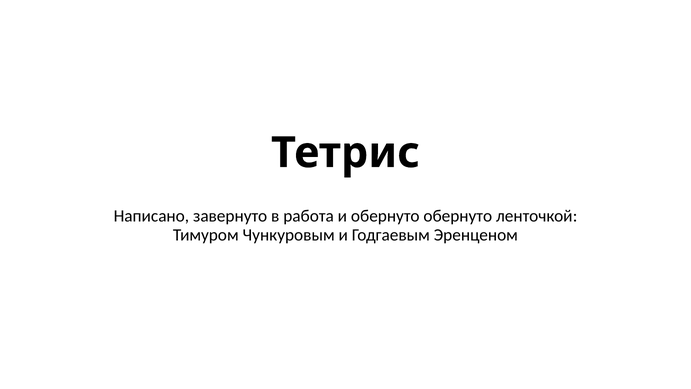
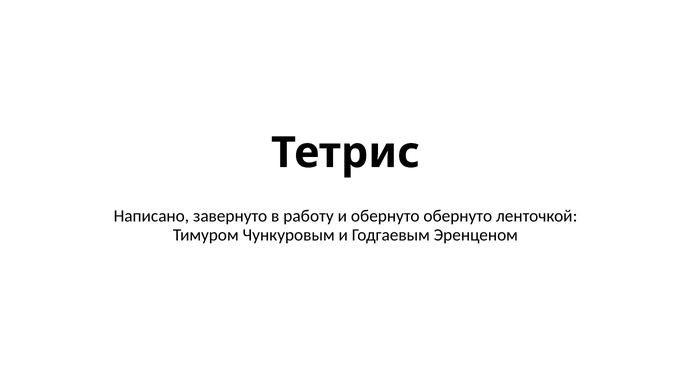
работа: работа -> работу
